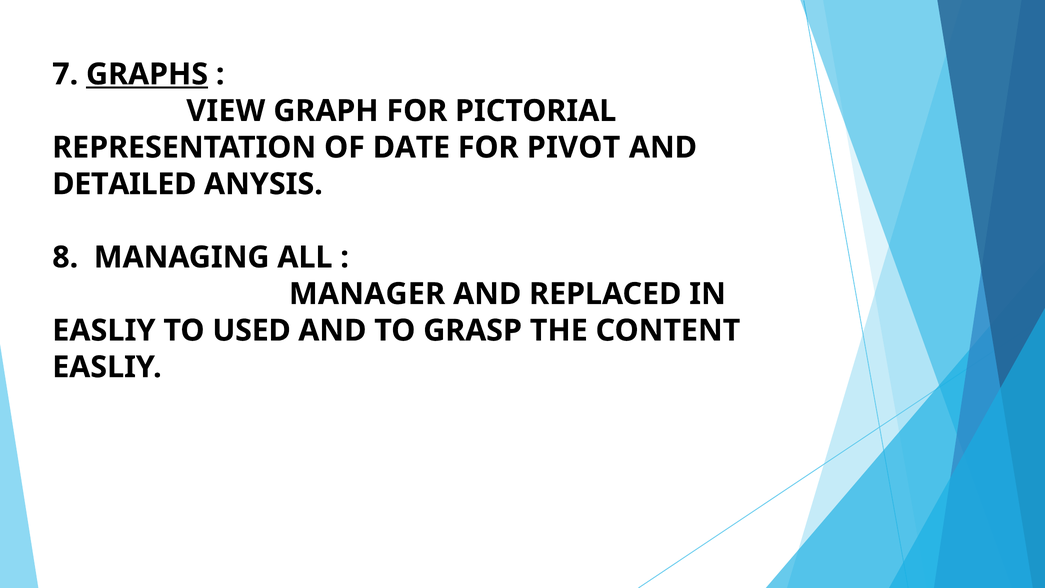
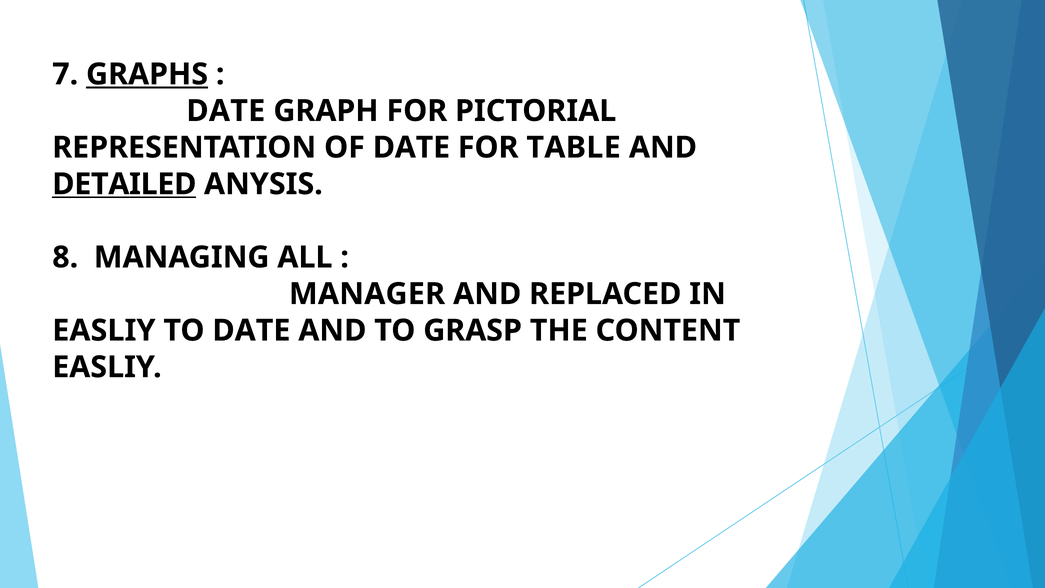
VIEW at (226, 111): VIEW -> DATE
PIVOT: PIVOT -> TABLE
DETAILED underline: none -> present
TO USED: USED -> DATE
